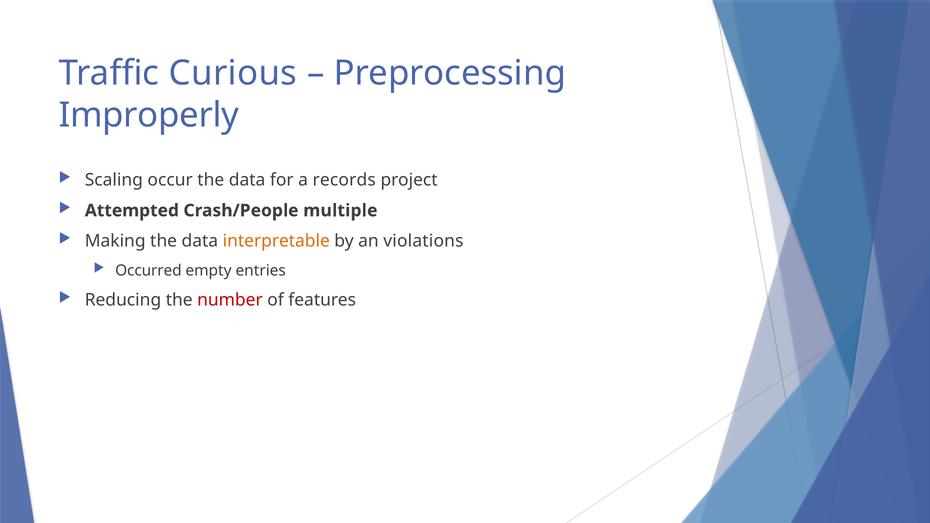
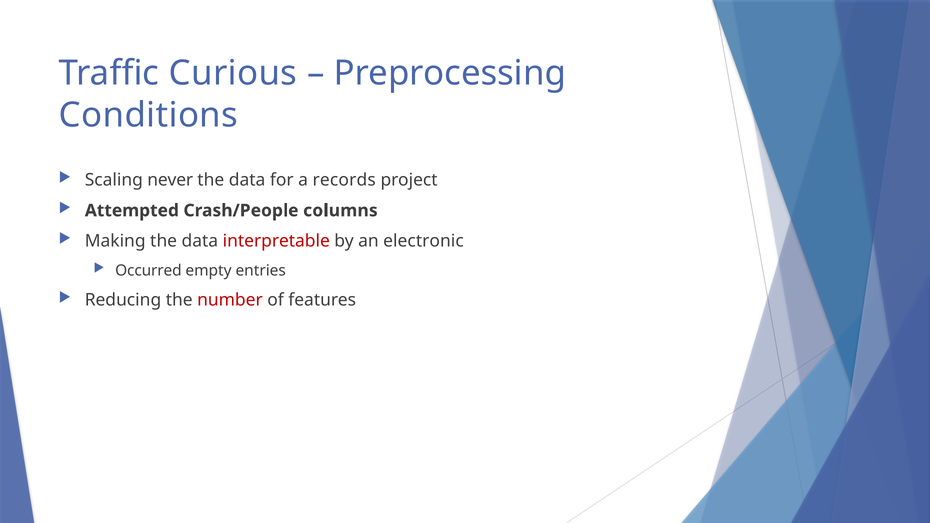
Improperly: Improperly -> Conditions
occur: occur -> never
multiple: multiple -> columns
interpretable colour: orange -> red
violations: violations -> electronic
